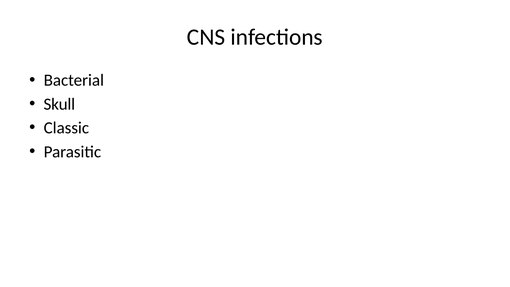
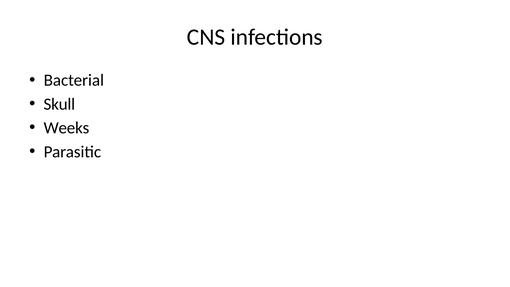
Classic: Classic -> Weeks
